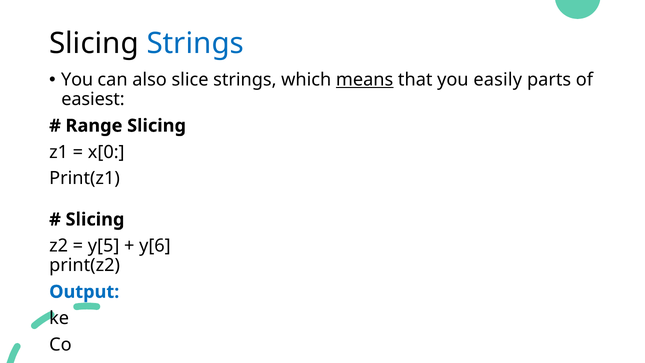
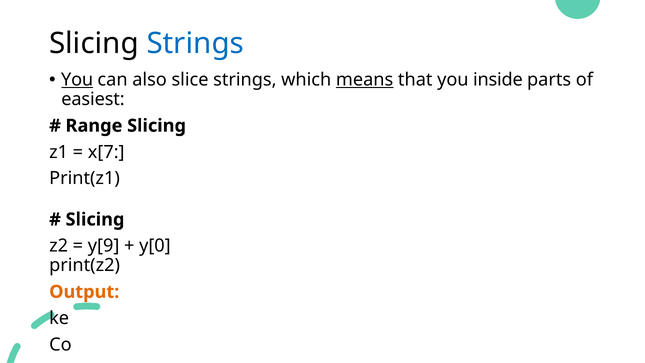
You at (77, 80) underline: none -> present
easily: easily -> inside
x[0: x[0 -> x[7
y[5: y[5 -> y[9
y[6: y[6 -> y[0
Output colour: blue -> orange
